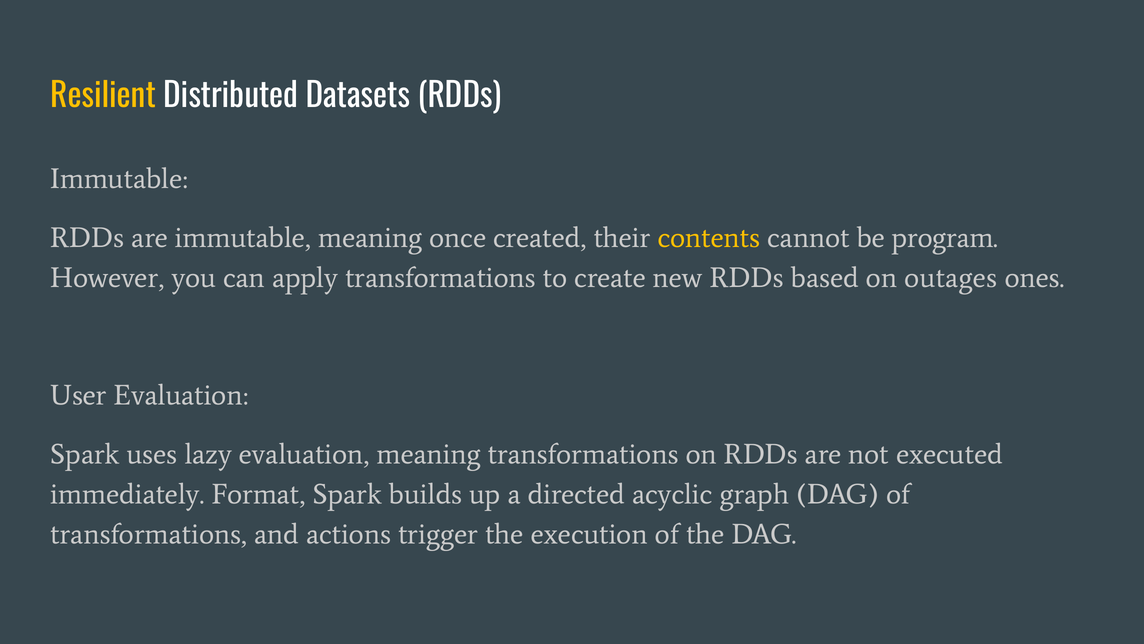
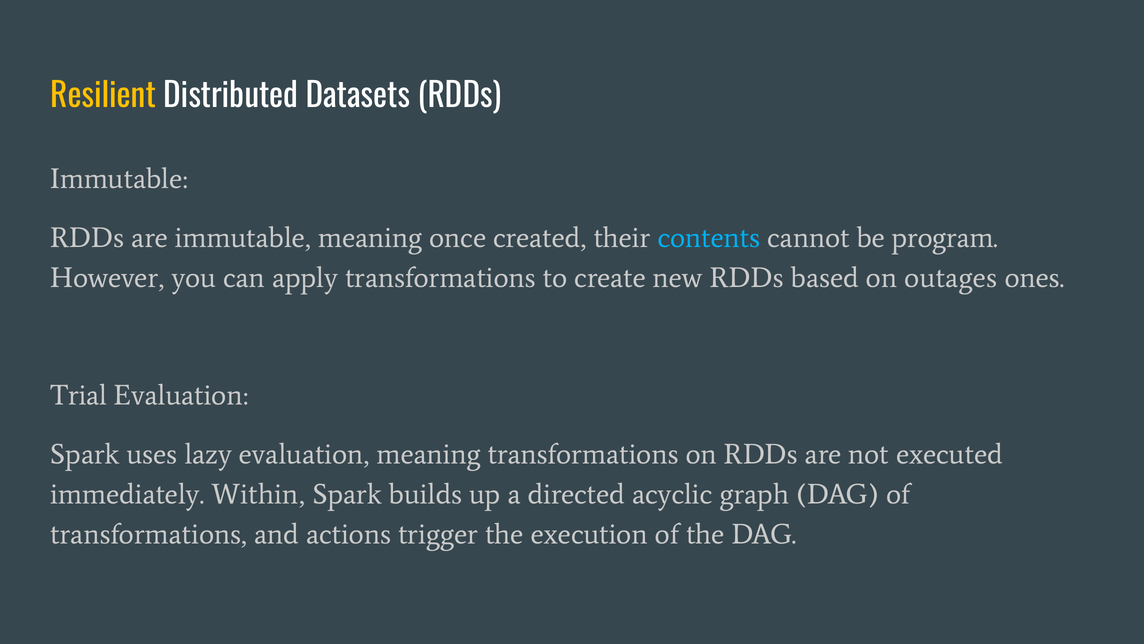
contents colour: yellow -> light blue
User: User -> Trial
Format: Format -> Within
